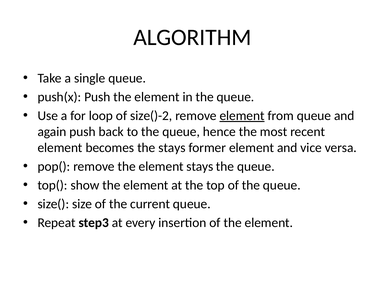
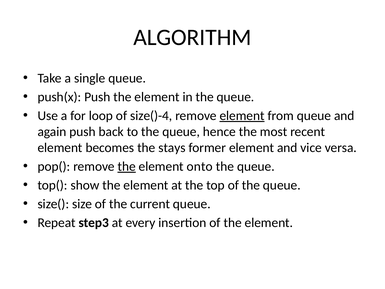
size()-2: size()-2 -> size()-4
the at (127, 166) underline: none -> present
element stays: stays -> onto
